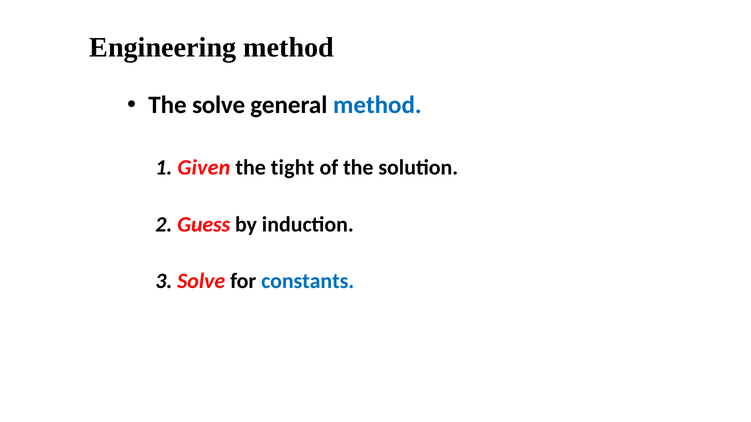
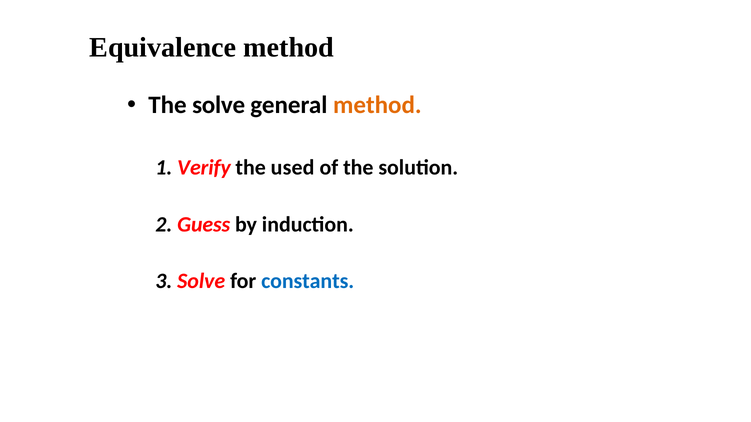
Engineering: Engineering -> Equivalence
method at (377, 105) colour: blue -> orange
Given: Given -> Verify
tight: tight -> used
